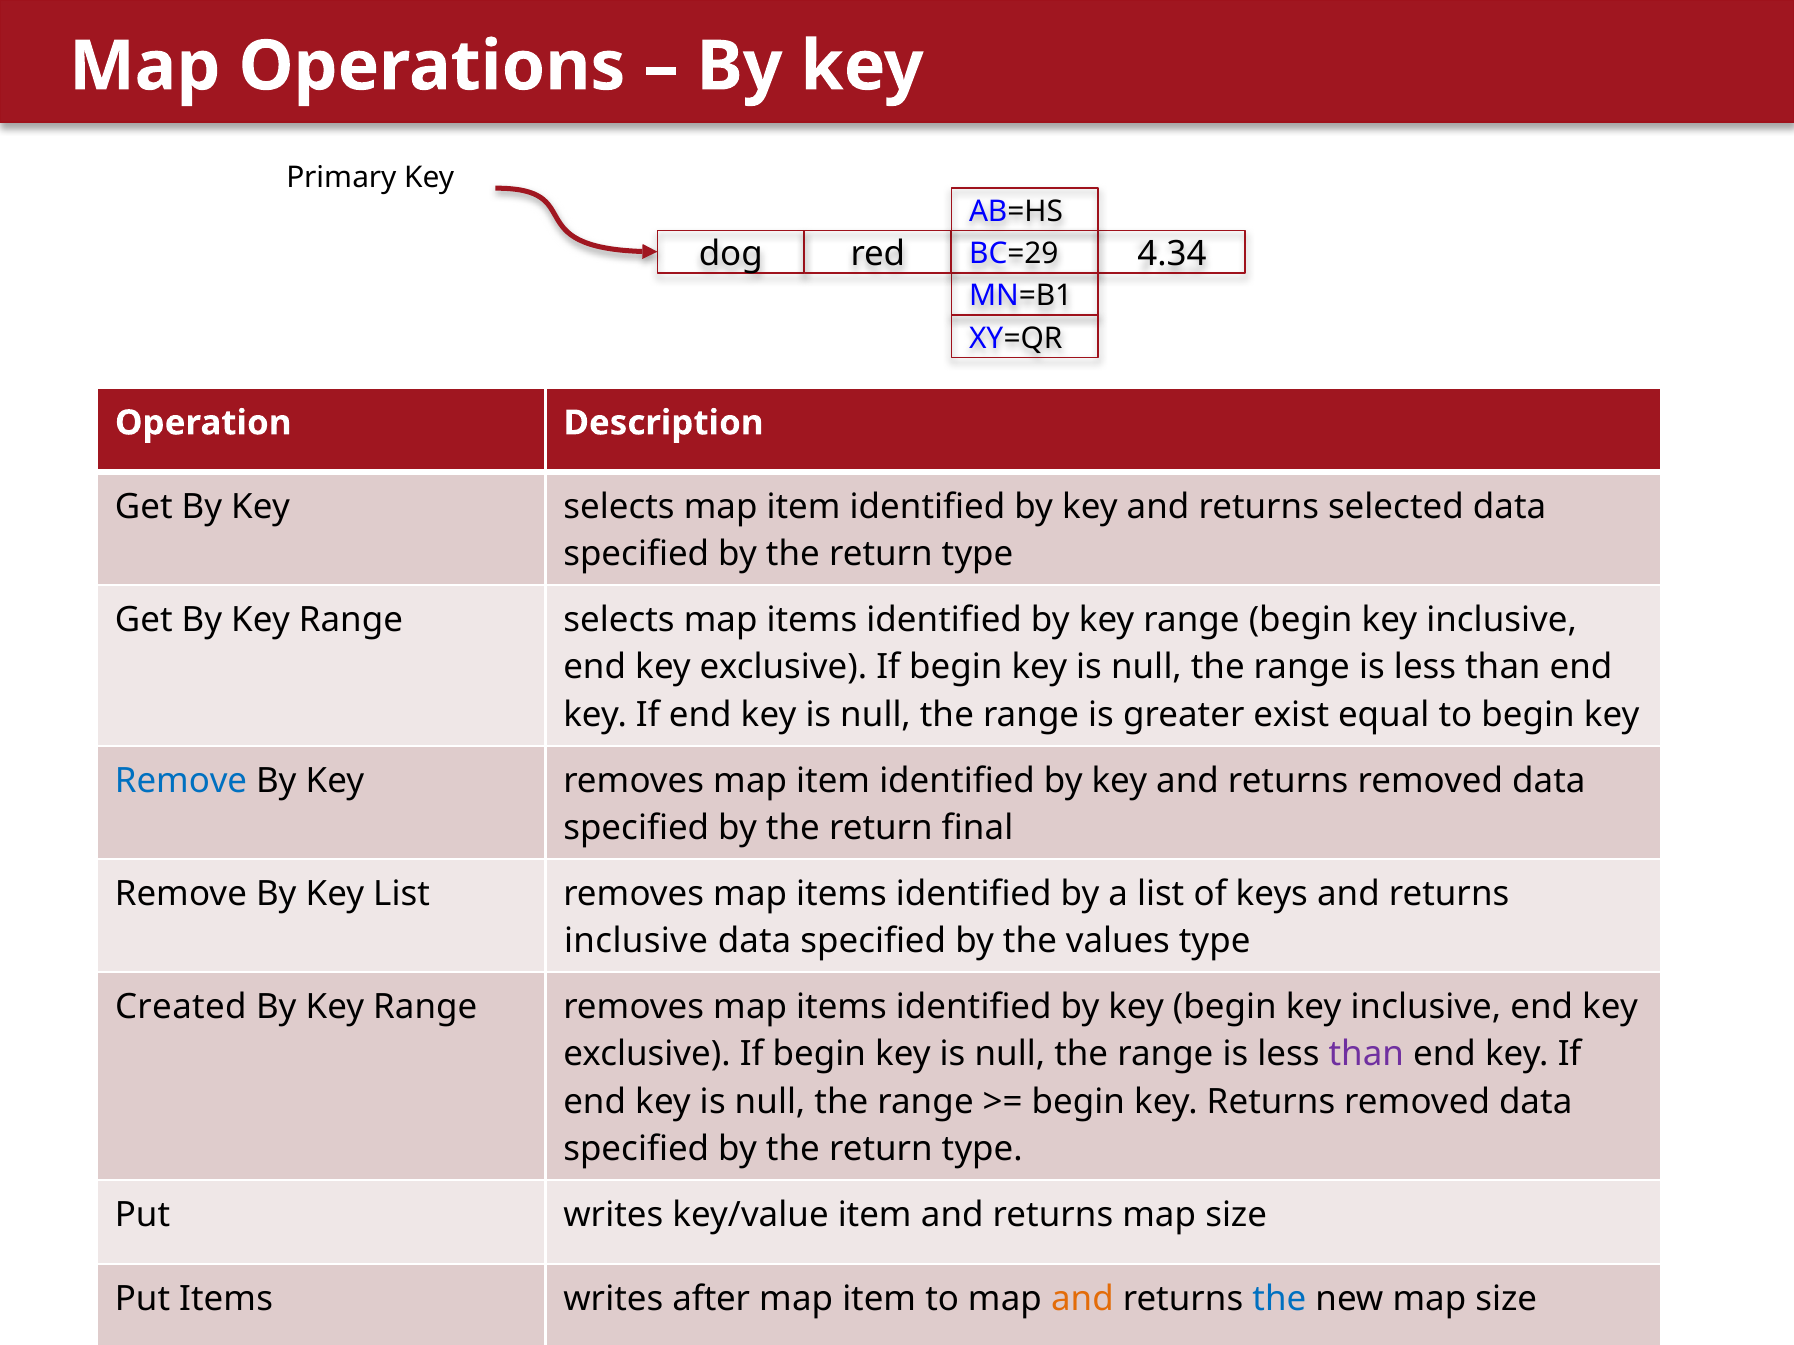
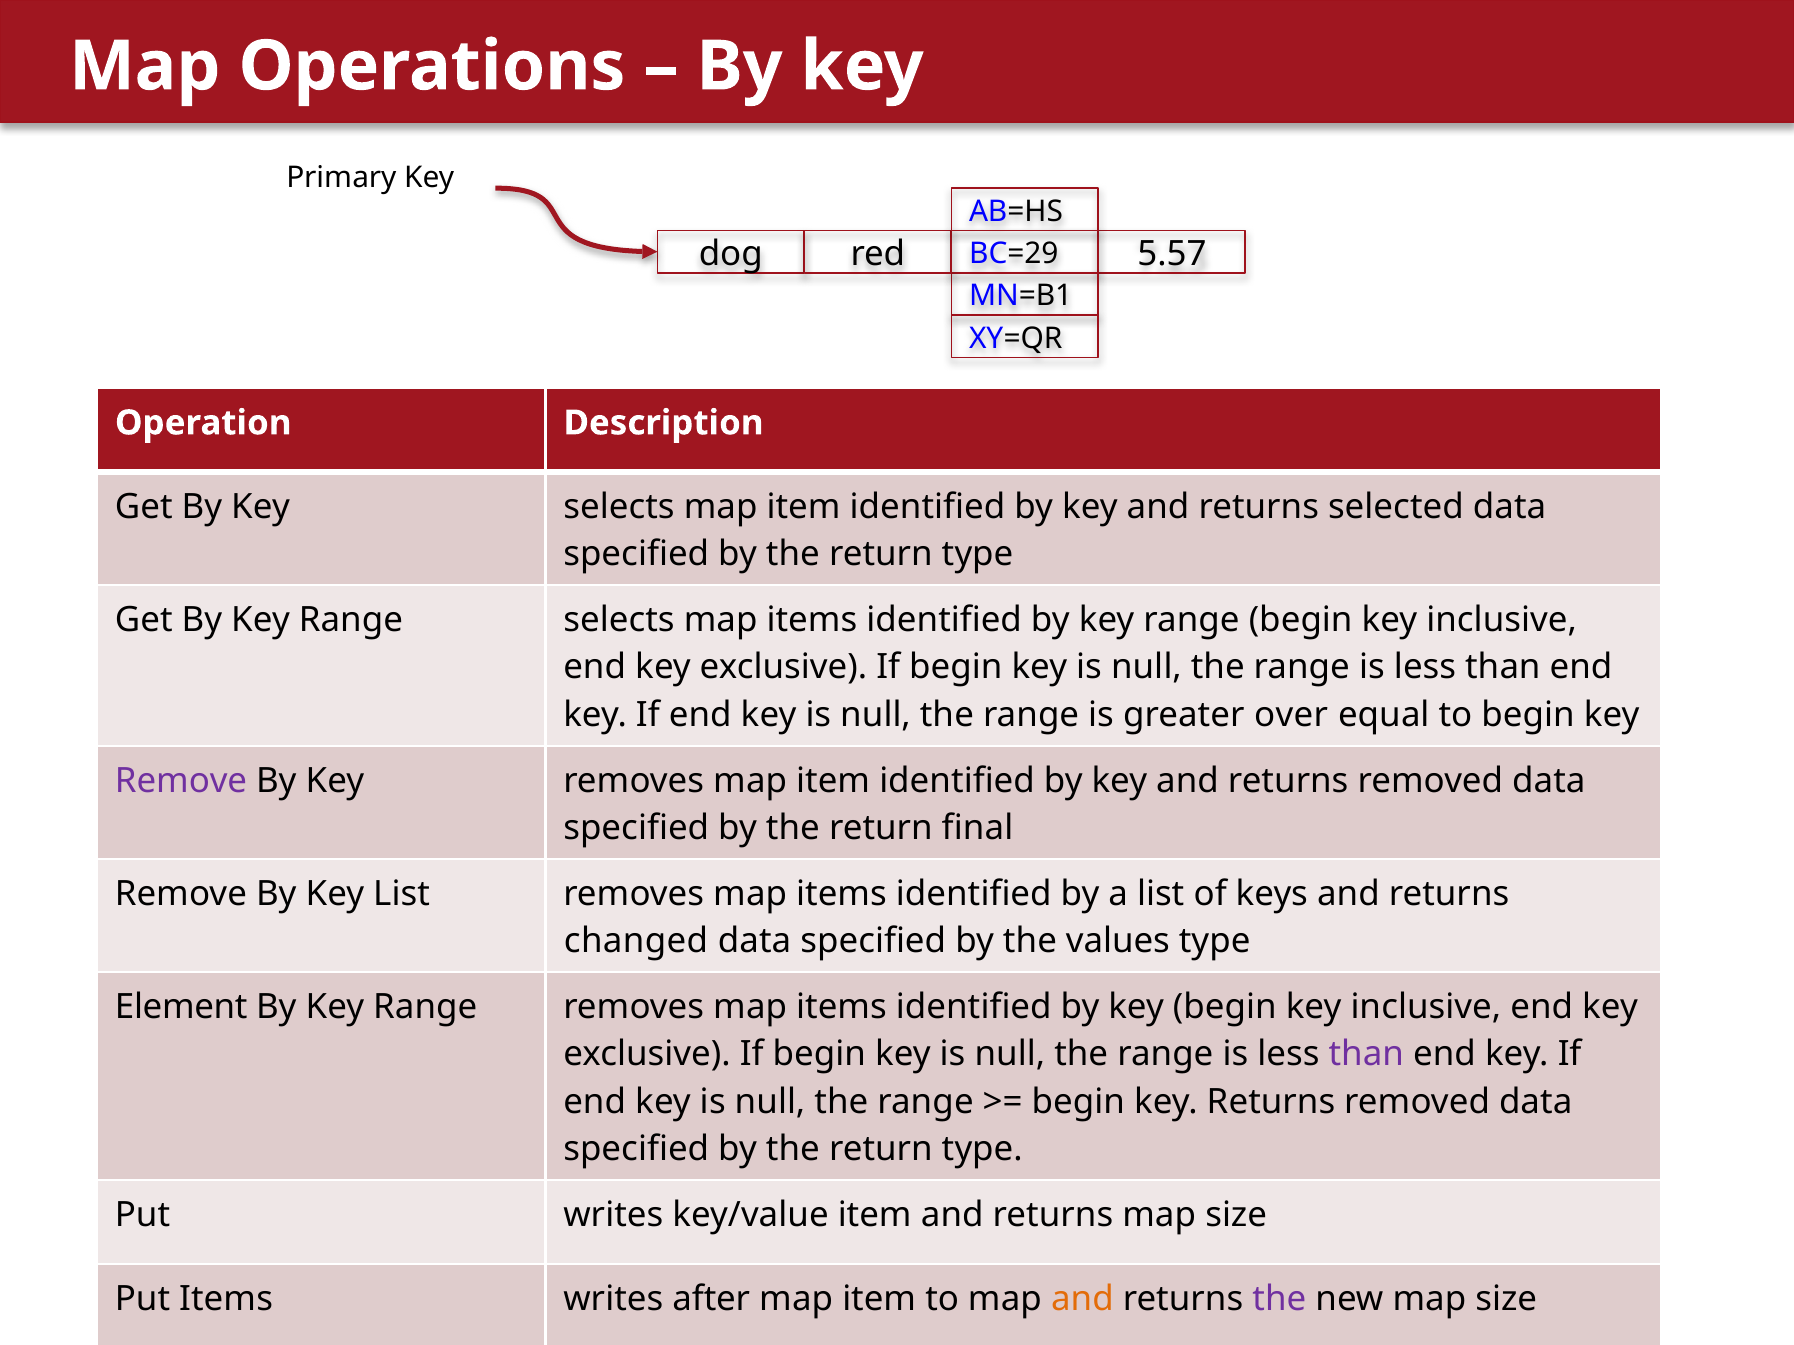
4.34: 4.34 -> 5.57
exist: exist -> over
Remove at (181, 781) colour: blue -> purple
inclusive at (636, 941): inclusive -> changed
Created: Created -> Element
the at (1279, 1299) colour: blue -> purple
